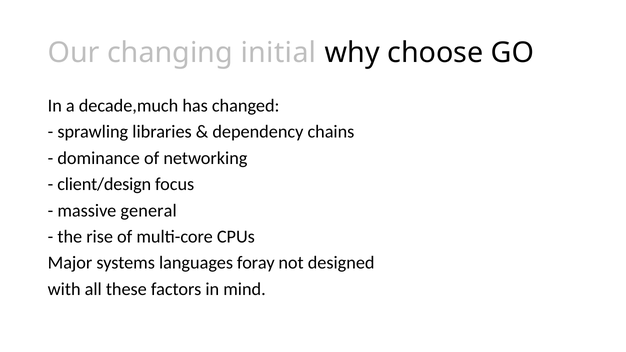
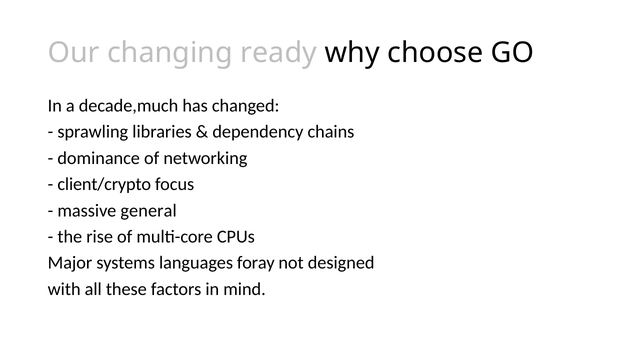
initial: initial -> ready
client/design: client/design -> client/crypto
